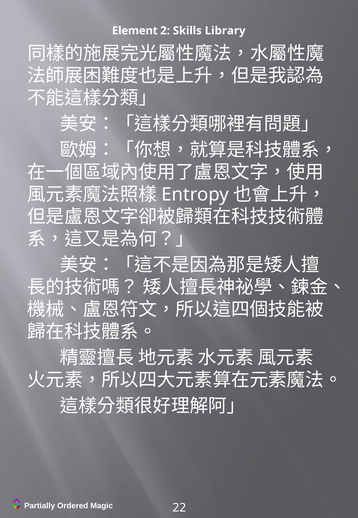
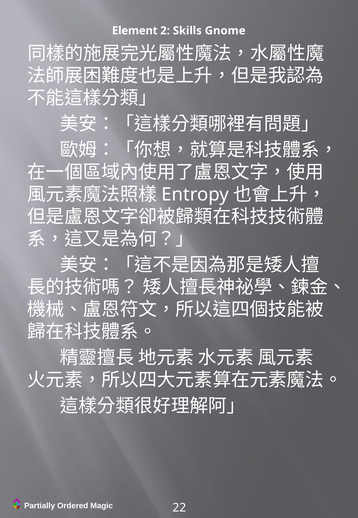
Library: Library -> Gnome
